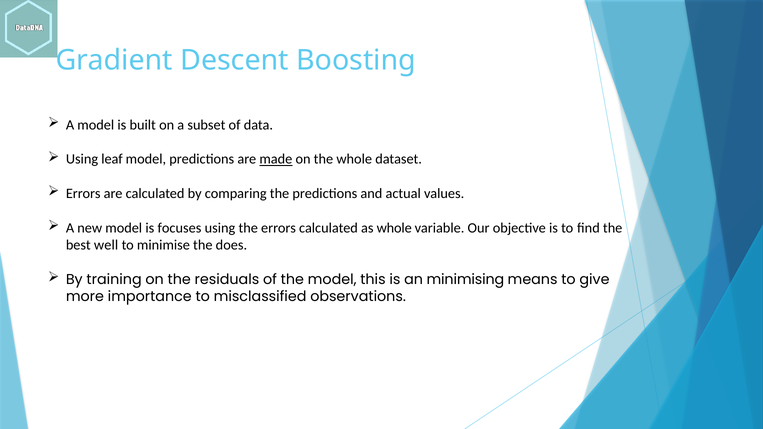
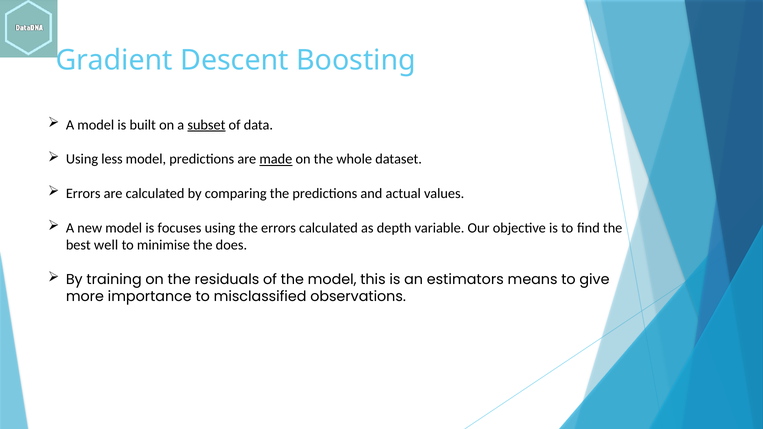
subset underline: none -> present
leaf: leaf -> less
as whole: whole -> depth
minimising: minimising -> estimators
